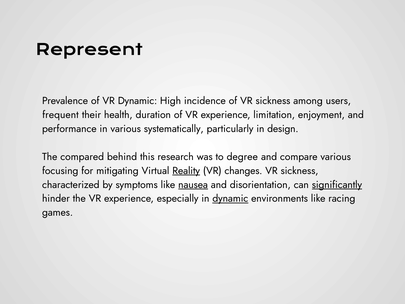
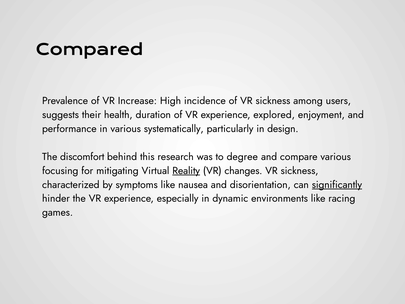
Represent: Represent -> Compared
VR Dynamic: Dynamic -> Increase
frequent: frequent -> suggests
limitation: limitation -> explored
compared: compared -> discomfort
nausea underline: present -> none
dynamic at (230, 198) underline: present -> none
